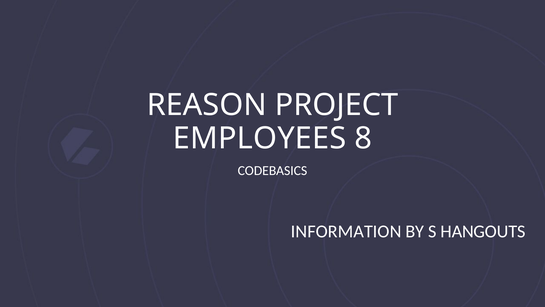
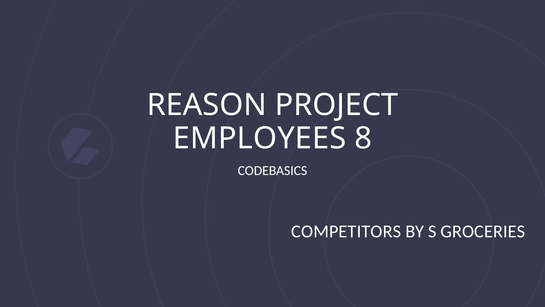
INFORMATION: INFORMATION -> COMPETITORS
HANGOUTS: HANGOUTS -> GROCERIES
